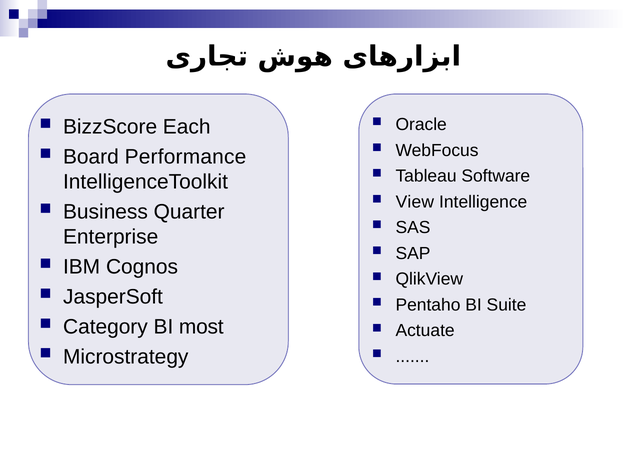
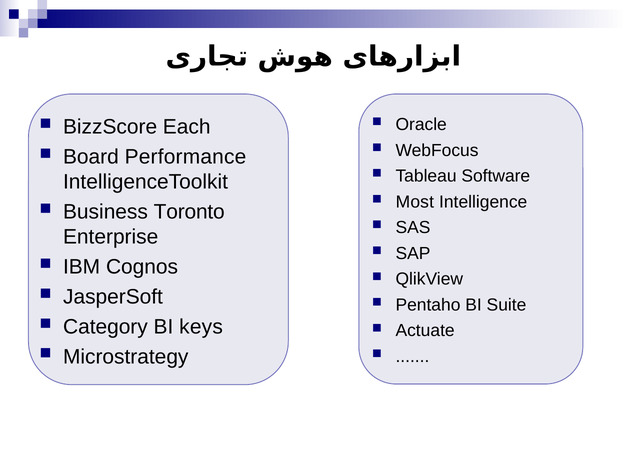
View: View -> Most
Quarter: Quarter -> Toronto
most: most -> keys
